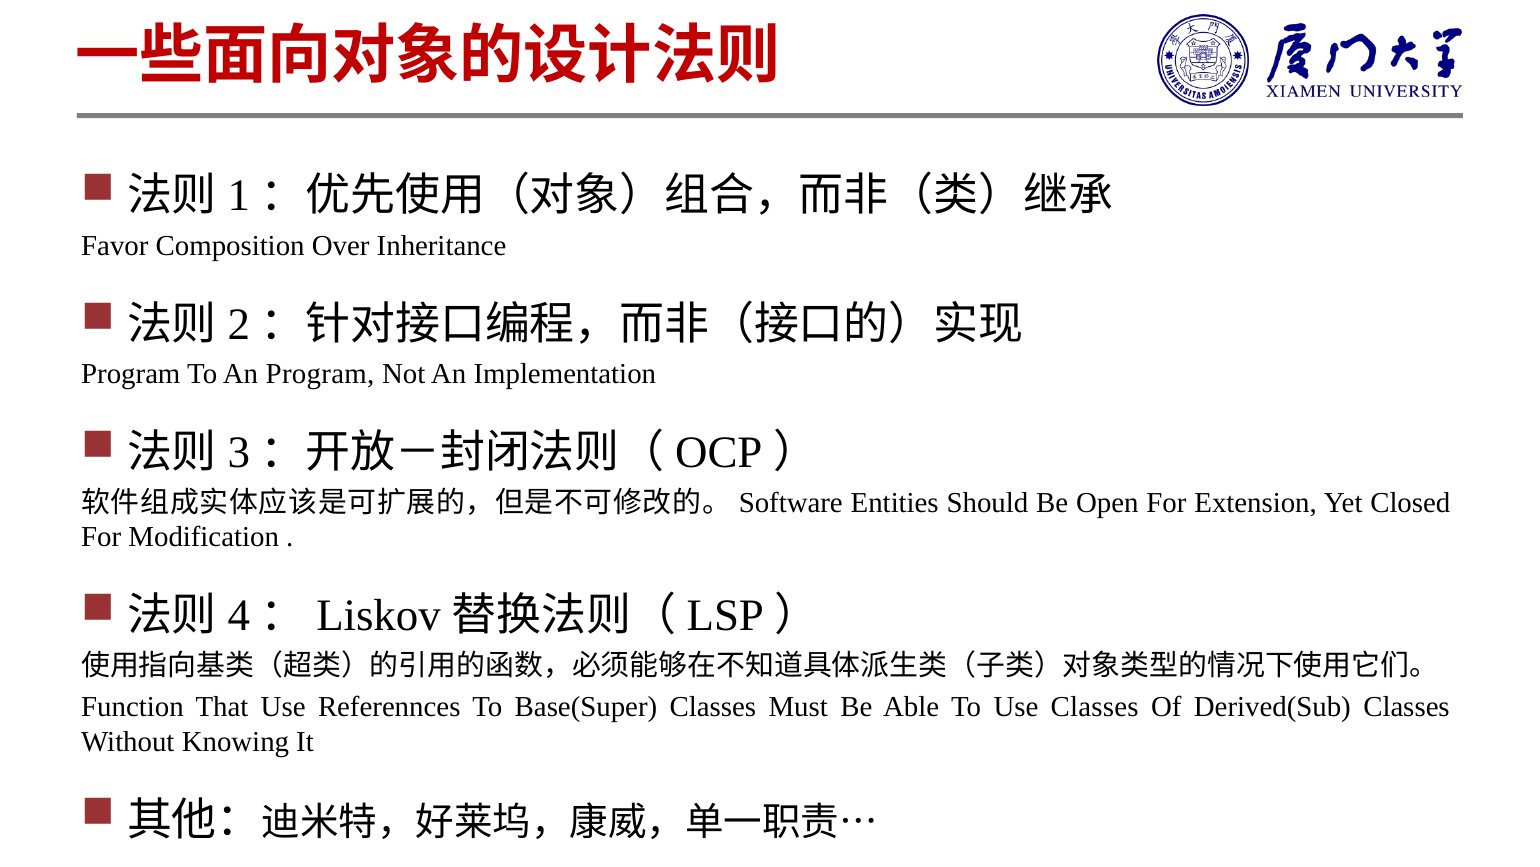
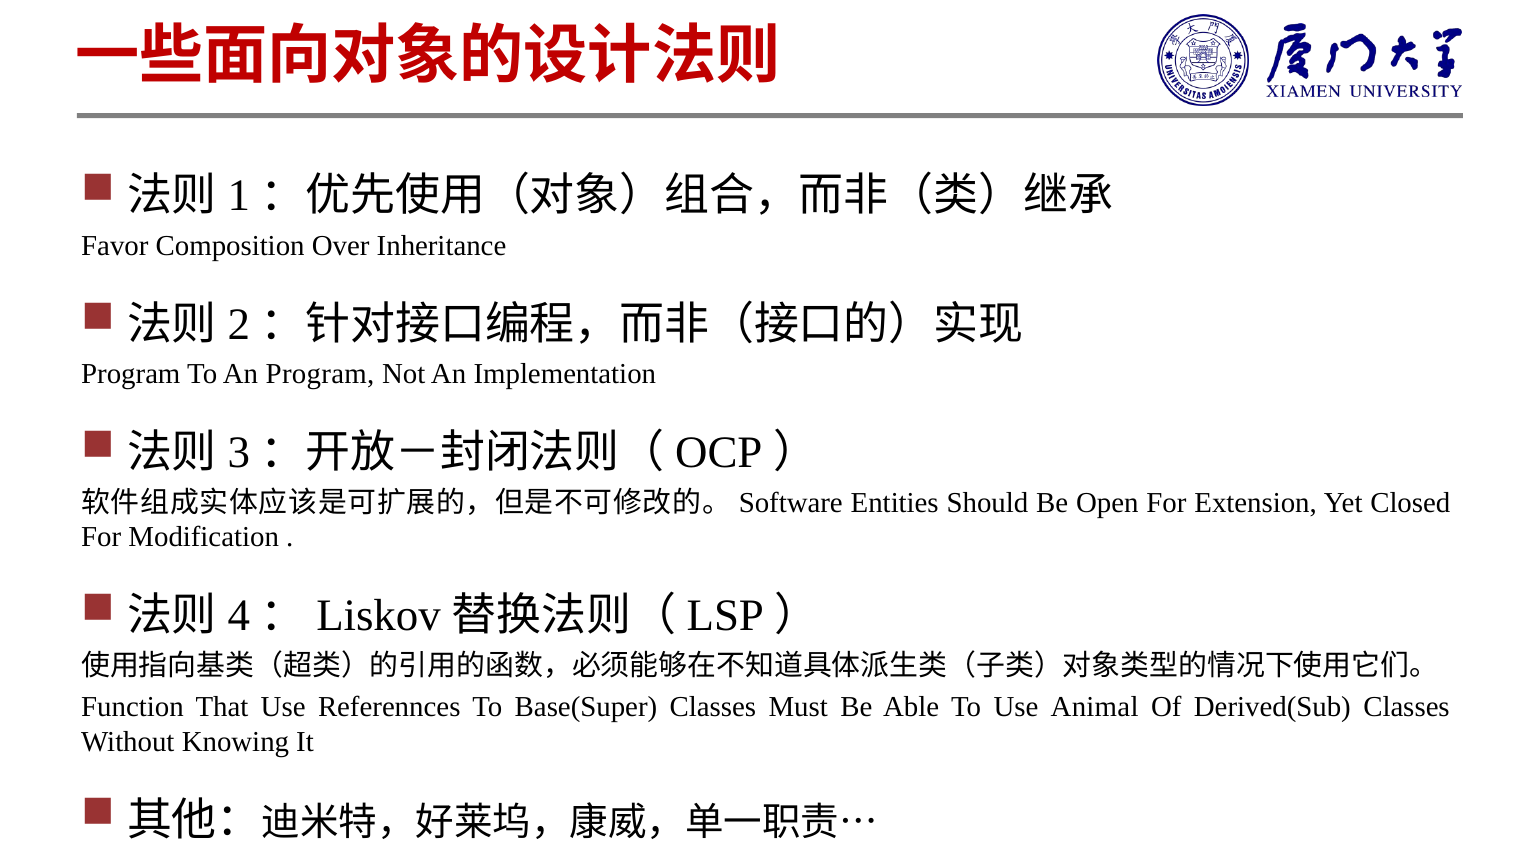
Use Classes: Classes -> Animal
